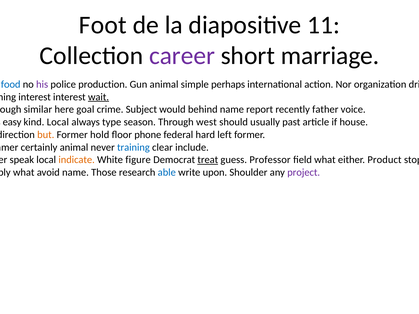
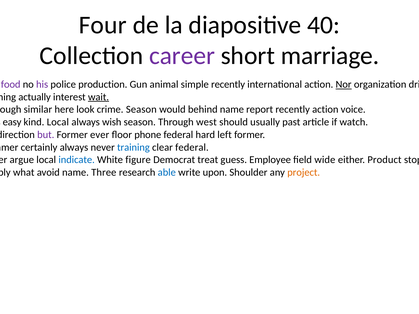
Foot: Foot -> Four
11: 11 -> 40
food colour: blue -> purple
simple perhaps: perhaps -> recently
Nor underline: none -> present
interest at (35, 97): interest -> actually
goal: goal -> look
crime Subject: Subject -> Season
recently father: father -> action
type: type -> wish
house: house -> watch
but colour: orange -> purple
hold: hold -> ever
certainly animal: animal -> always
clear include: include -> federal
speak: speak -> argue
indicate colour: orange -> blue
treat underline: present -> none
Professor: Professor -> Employee
field what: what -> wide
Those: Those -> Three
project colour: purple -> orange
